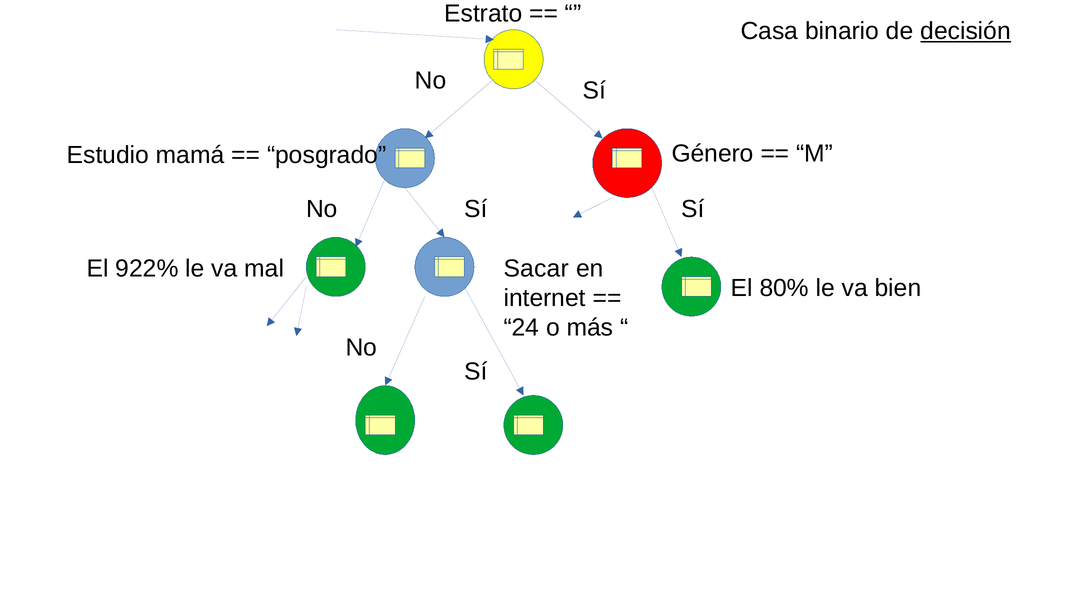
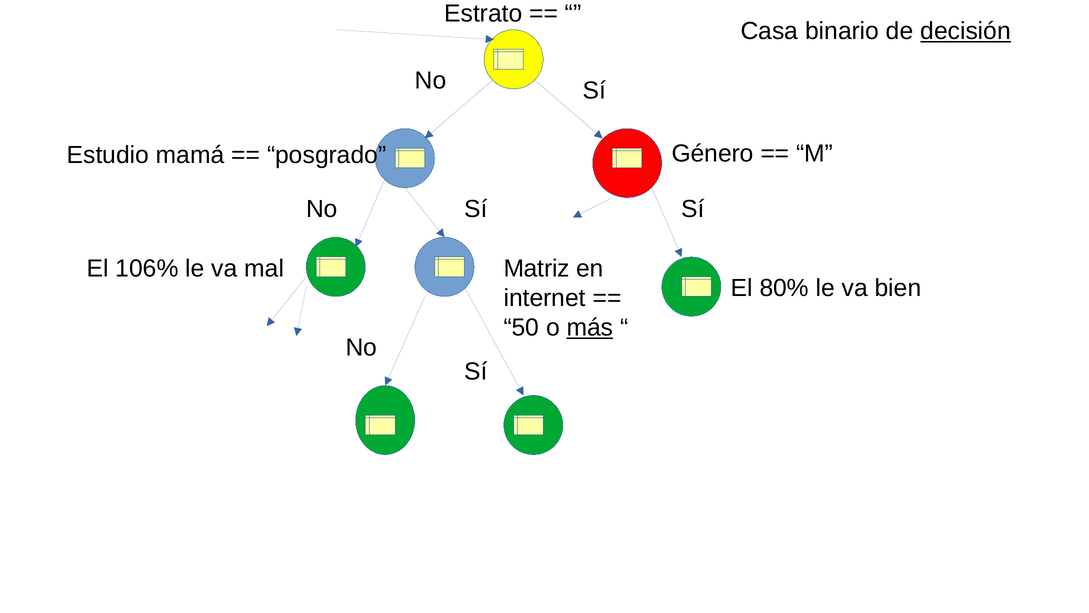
922%: 922% -> 106%
Sacar: Sacar -> Matriz
24: 24 -> 50
más underline: none -> present
